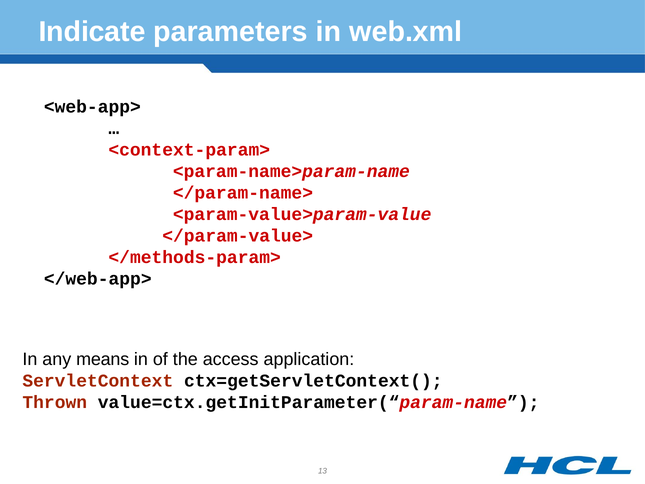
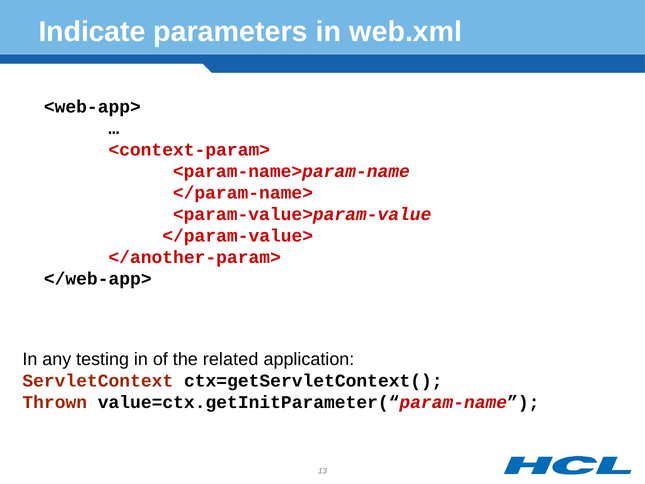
</methods-param>: </methods-param> -> </another-param>
means: means -> testing
access: access -> related
